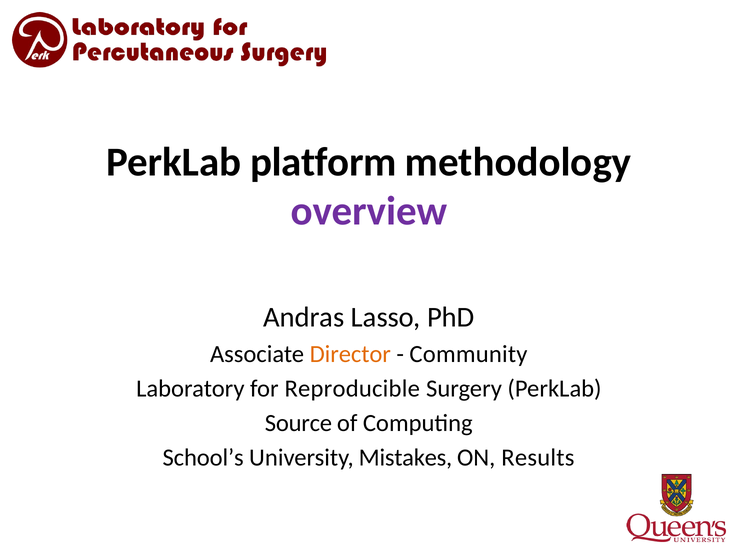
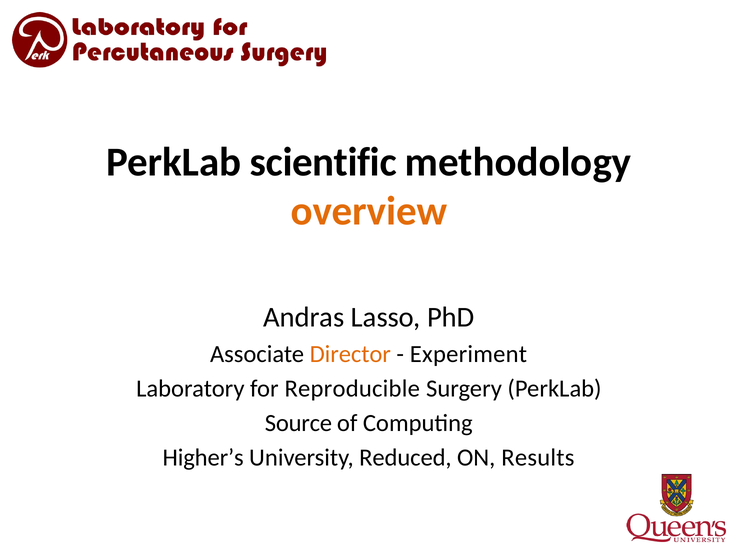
platform: platform -> scientific
overview colour: purple -> orange
Community: Community -> Experiment
School’s: School’s -> Higher’s
Mistakes: Mistakes -> Reduced
